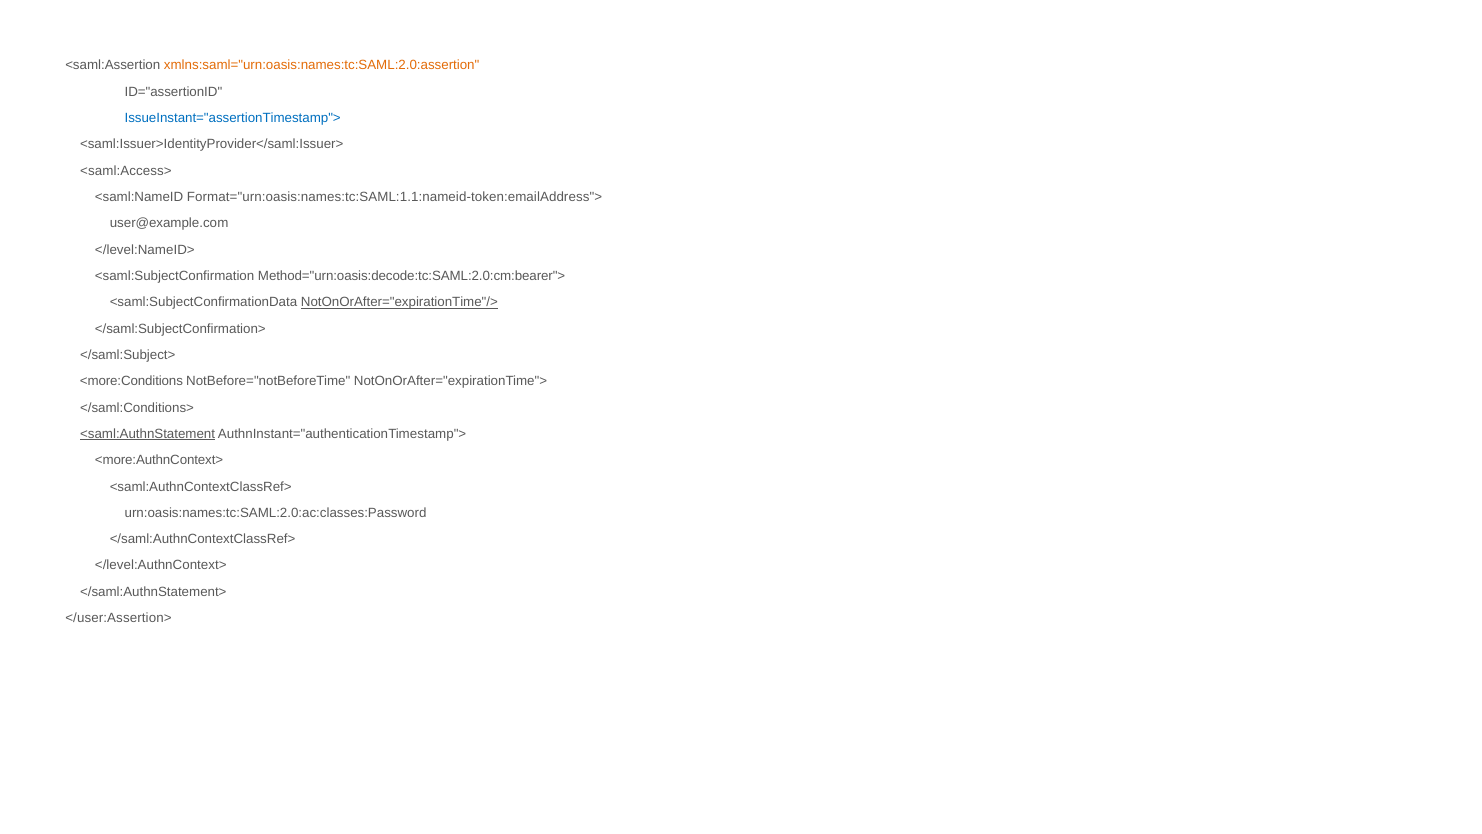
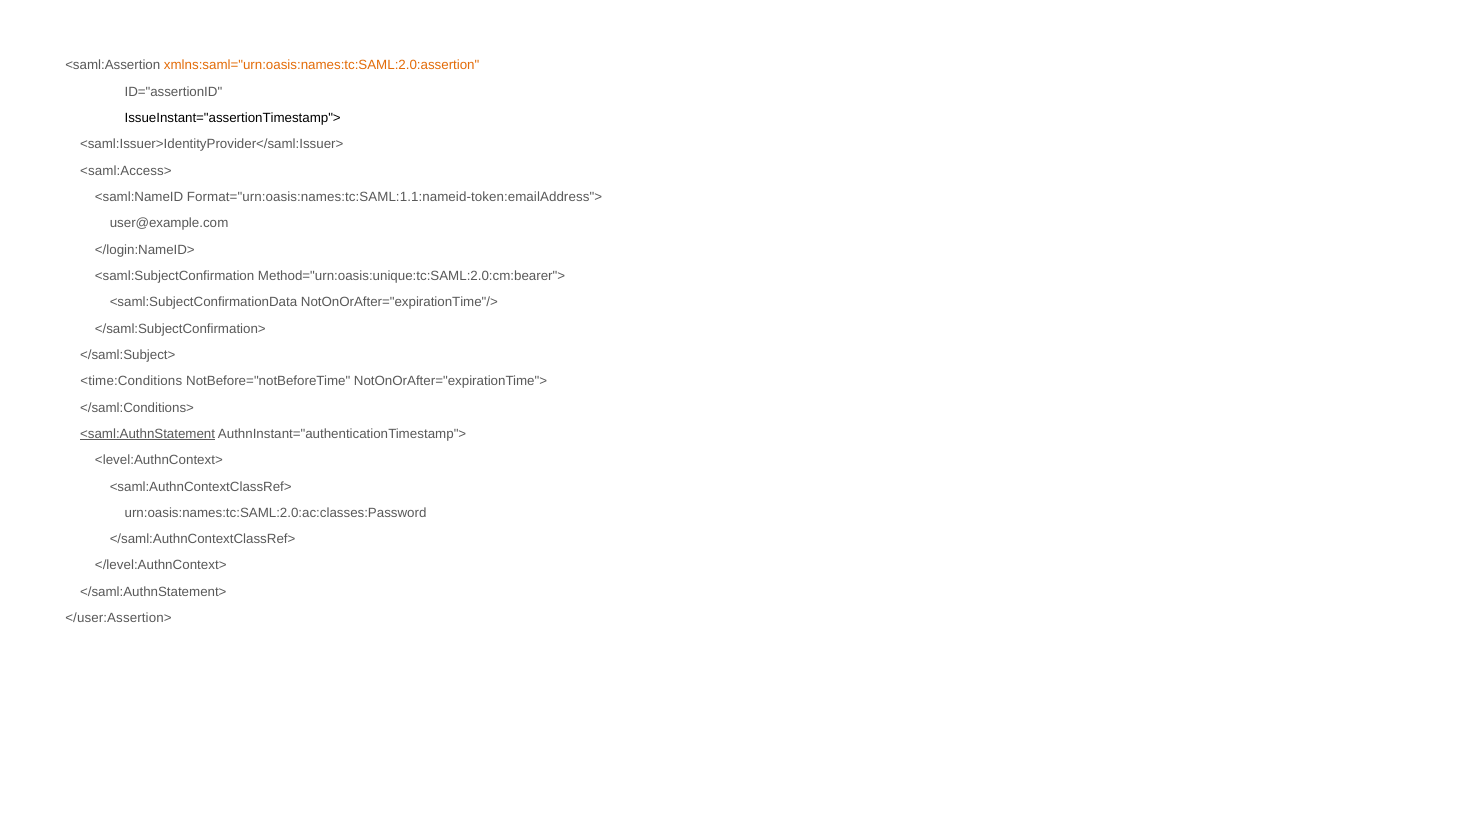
IssueInstant="assertionTimestamp"> colour: blue -> black
</level:NameID>: </level:NameID> -> </login:NameID>
Method="urn:oasis:decode:tc:SAML:2.0:cm:bearer">: Method="urn:oasis:decode:tc:SAML:2.0:cm:bearer"> -> Method="urn:oasis:unique:tc:SAML:2.0:cm:bearer">
NotOnOrAfter="expirationTime"/> underline: present -> none
<more:Conditions: <more:Conditions -> <time:Conditions
<more:AuthnContext>: <more:AuthnContext> -> <level:AuthnContext>
